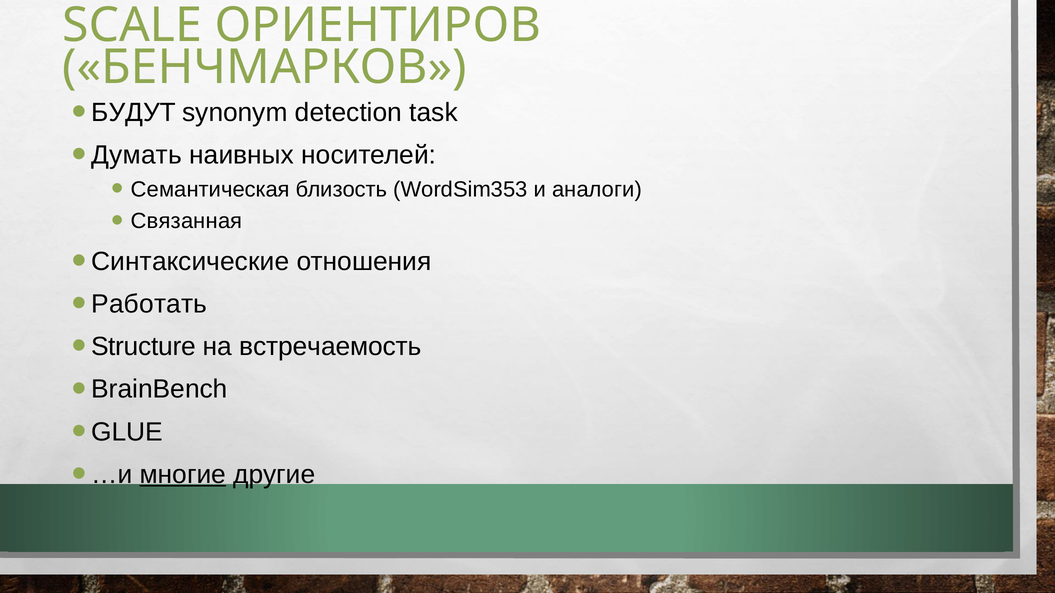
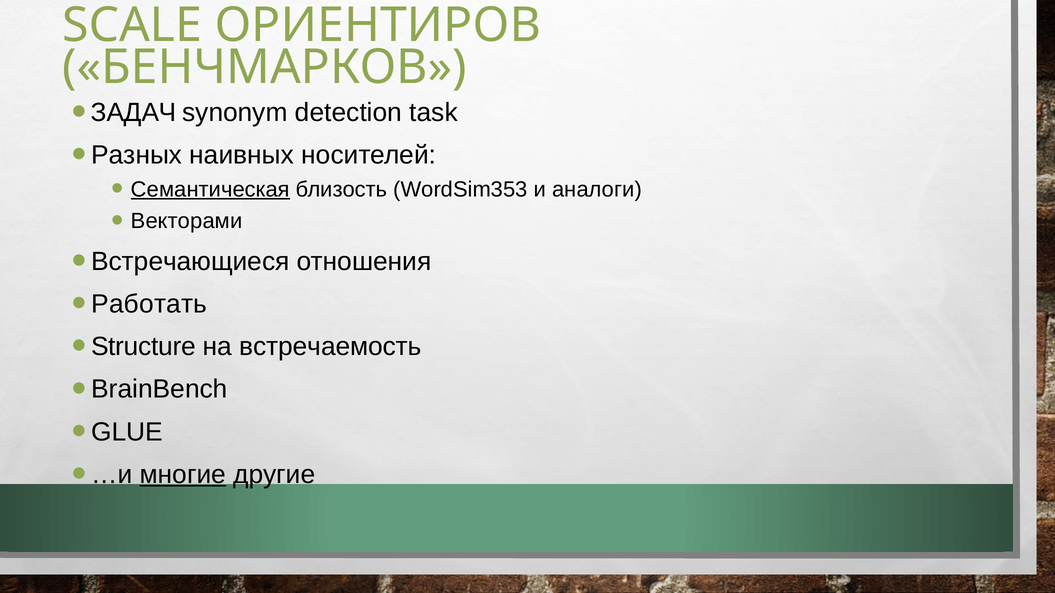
БУДУТ: БУДУТ -> ЗАДАЧ
Думать: Думать -> Разных
Семантическая underline: none -> present
Связанная: Связанная -> Векторами
Синтаксические: Синтаксические -> Встречающиеся
